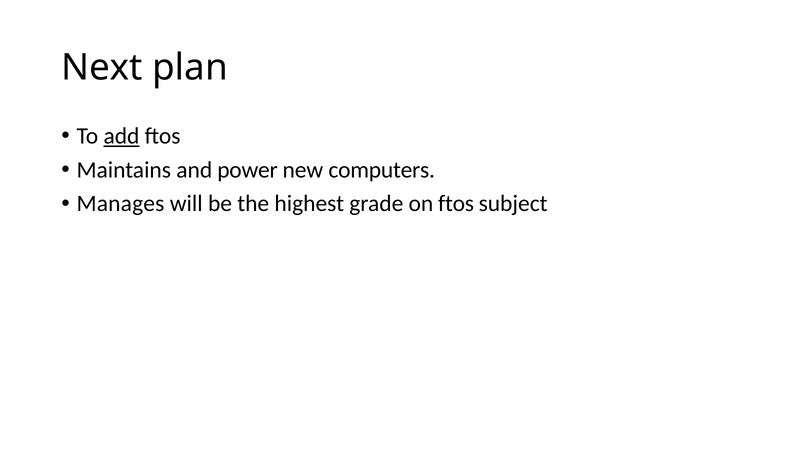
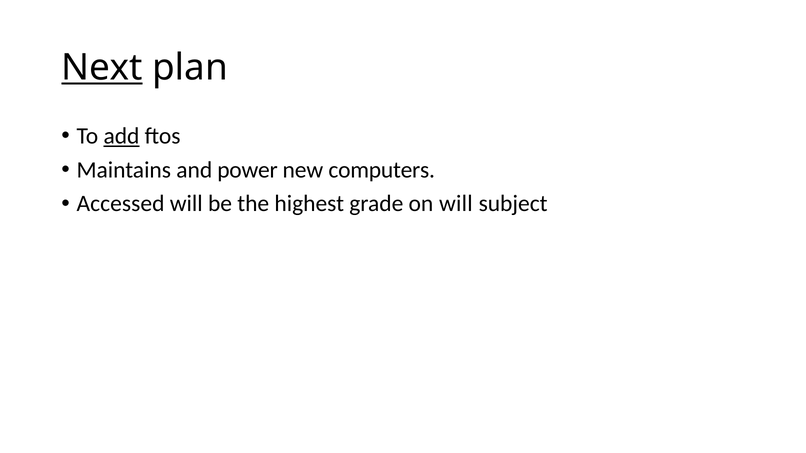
Next underline: none -> present
Manages: Manages -> Accessed
on ftos: ftos -> will
